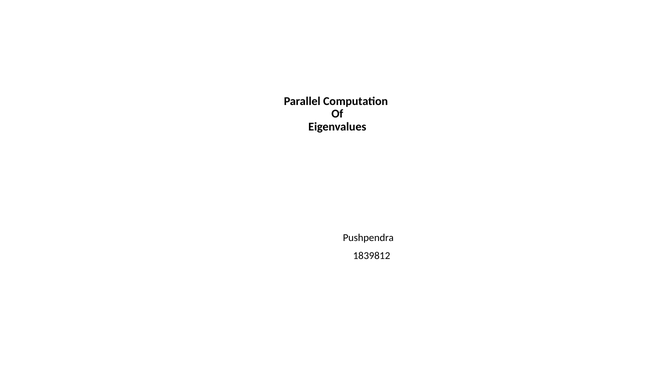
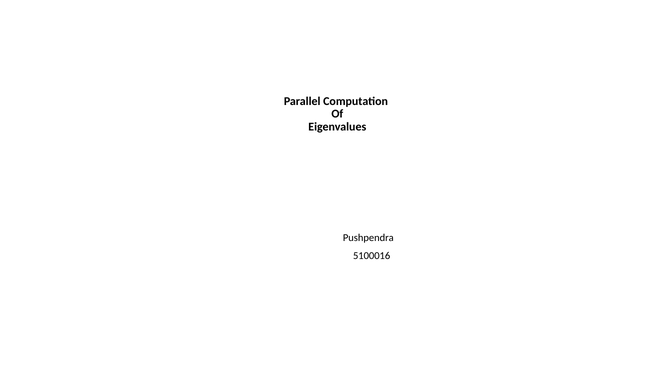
1839812: 1839812 -> 5100016
